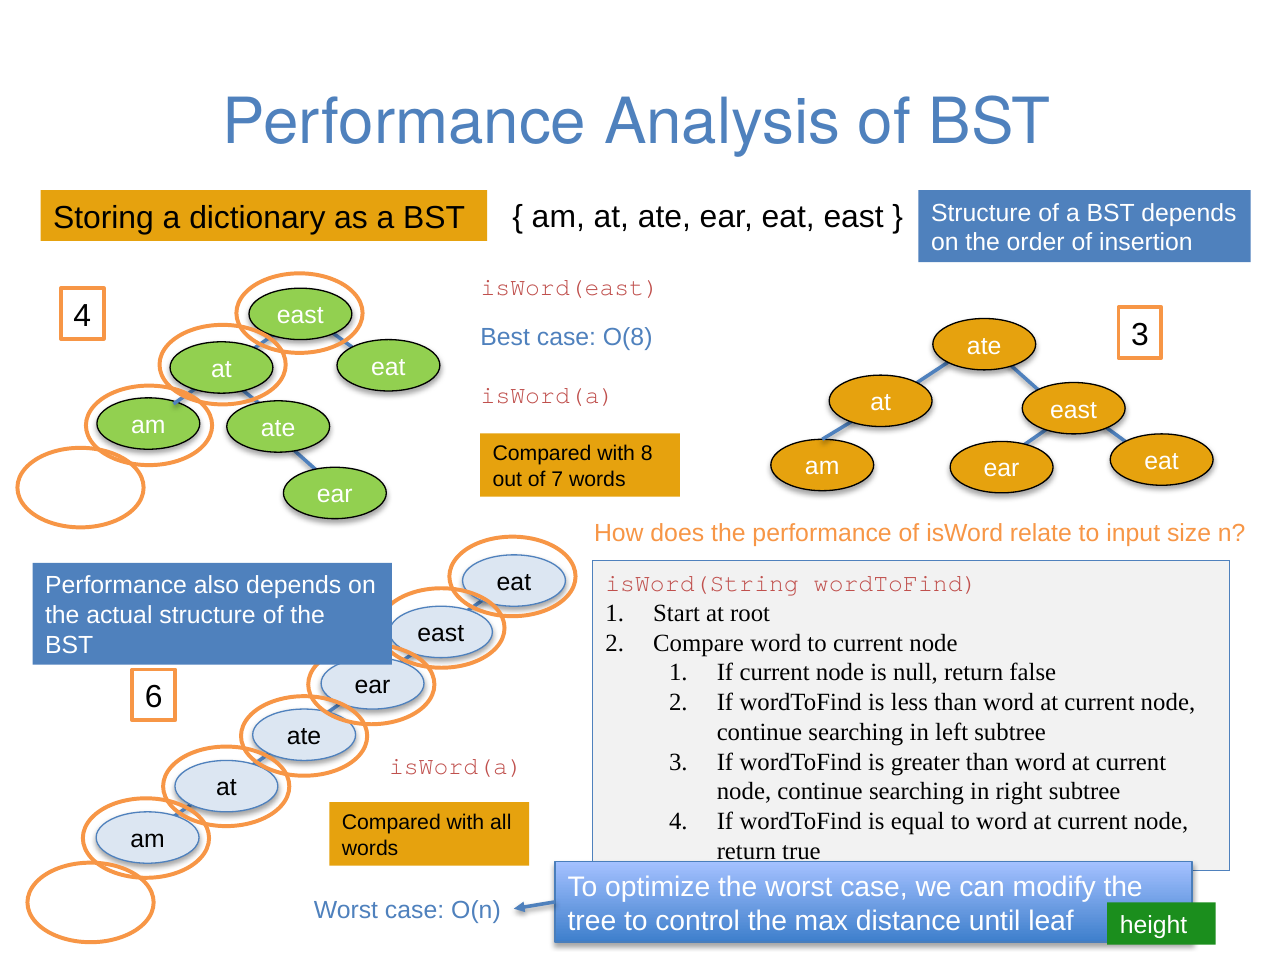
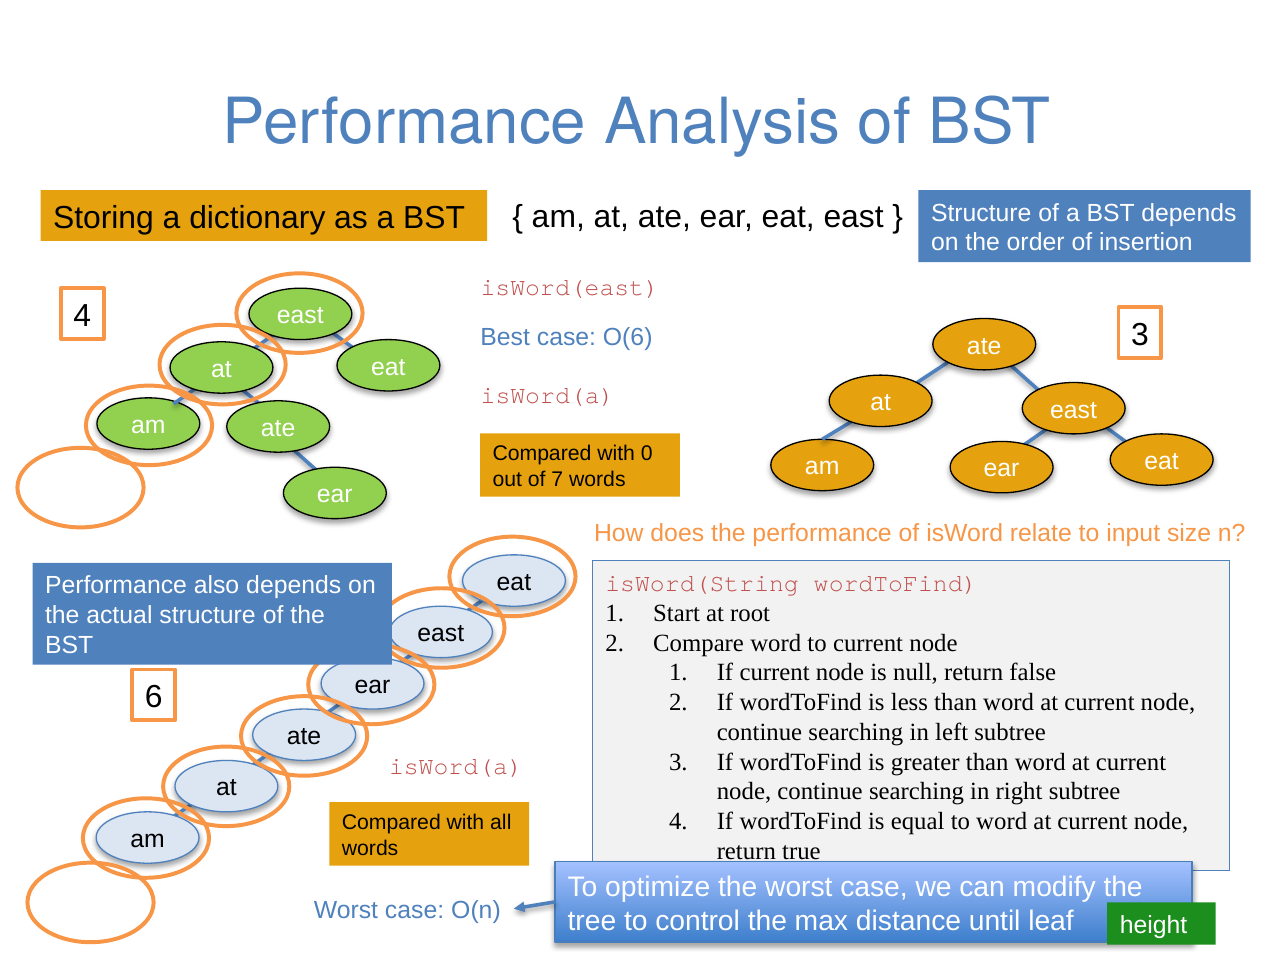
O(8: O(8 -> O(6
8: 8 -> 0
